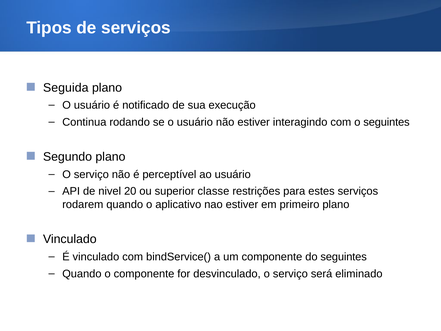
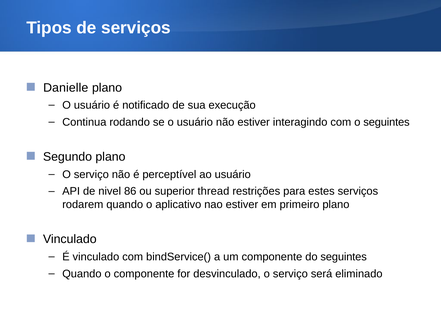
Seguida: Seguida -> Danielle
20: 20 -> 86
classe: classe -> thread
